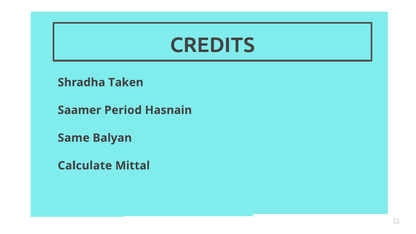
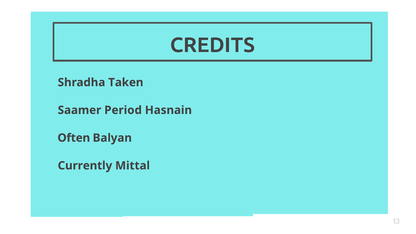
Same: Same -> Often
Calculate: Calculate -> Currently
